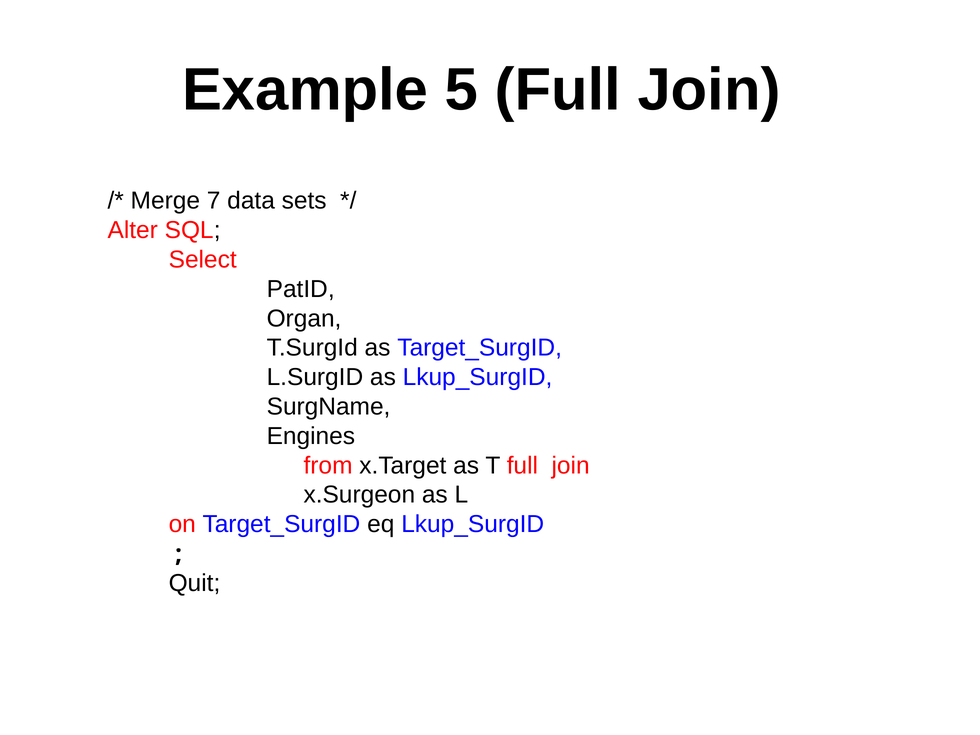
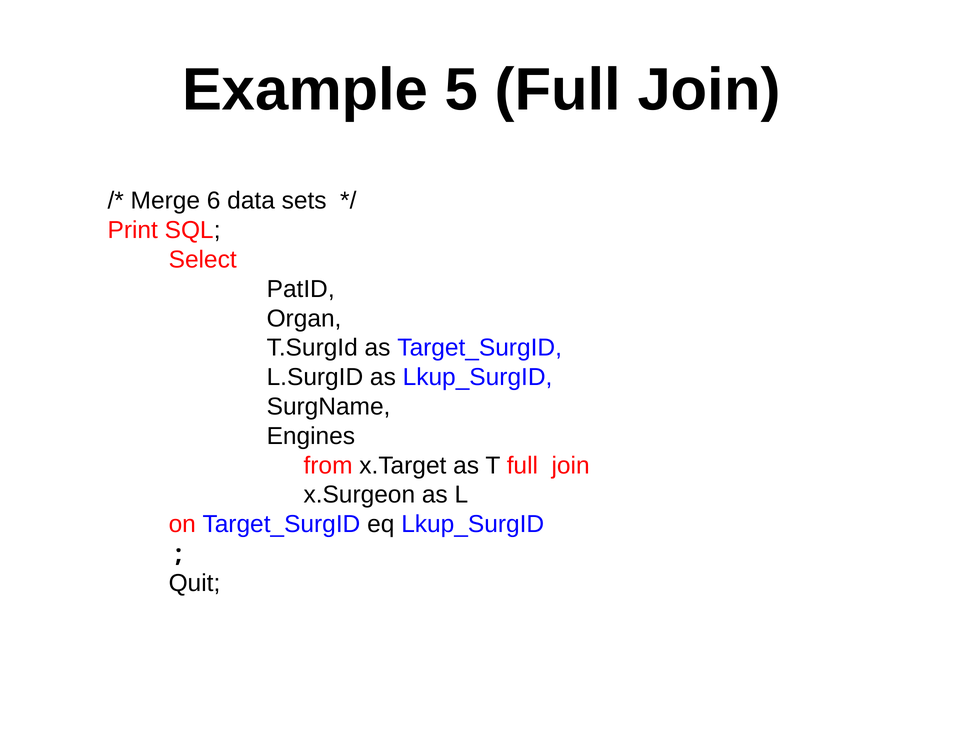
7: 7 -> 6
Alter: Alter -> Print
